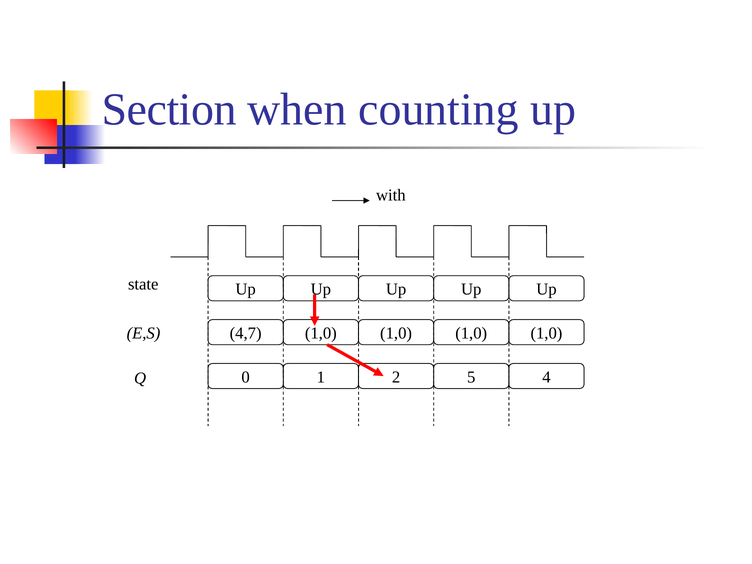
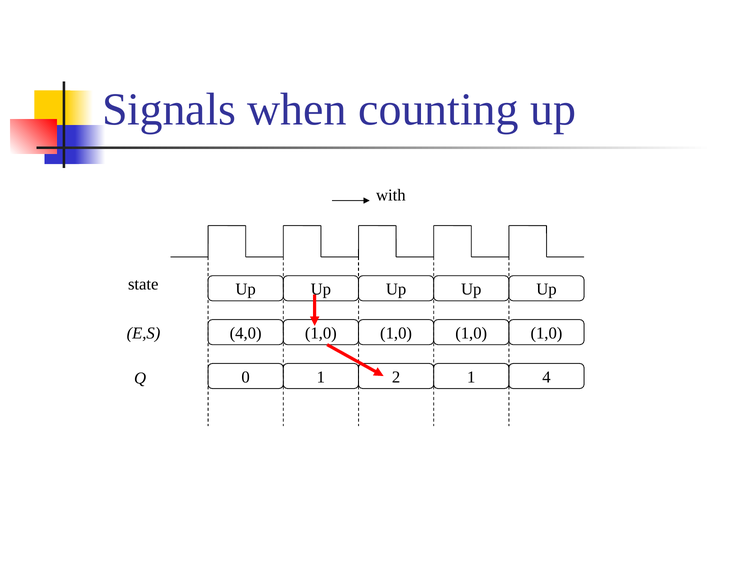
Section: Section -> Signals
4,7: 4,7 -> 4,0
2 5: 5 -> 1
